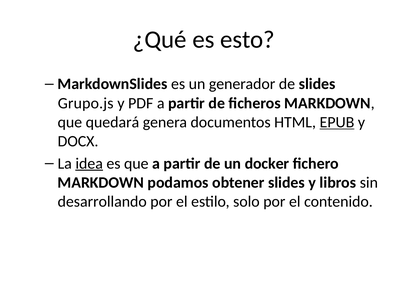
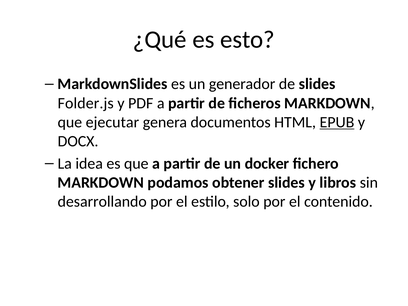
Grupo.js: Grupo.js -> Folder.js
quedará: quedará -> ejecutar
idea underline: present -> none
